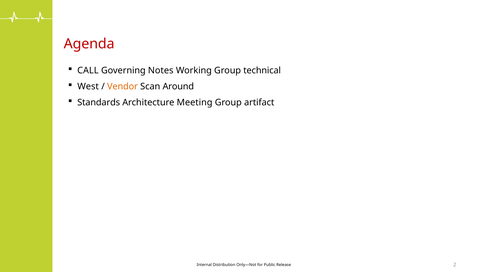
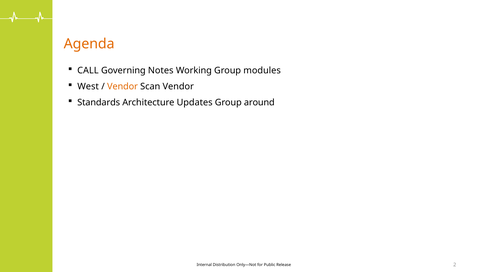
Agenda colour: red -> orange
technical: technical -> modules
Scan Around: Around -> Vendor
Meeting: Meeting -> Updates
artifact: artifact -> around
